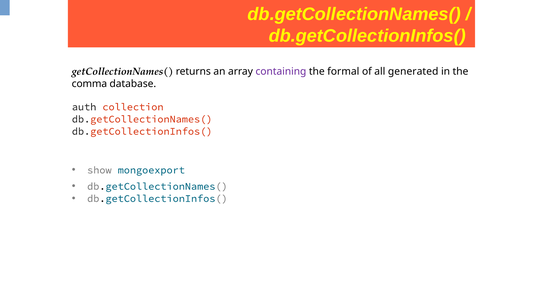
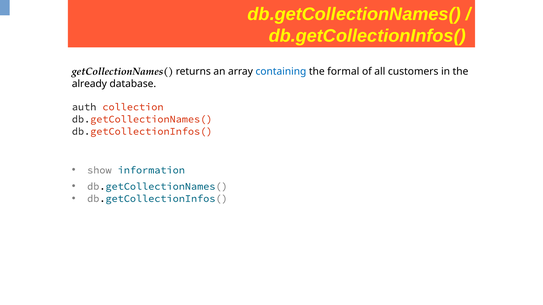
containing colour: purple -> blue
generated: generated -> customers
comma: comma -> already
mongoexport: mongoexport -> information
